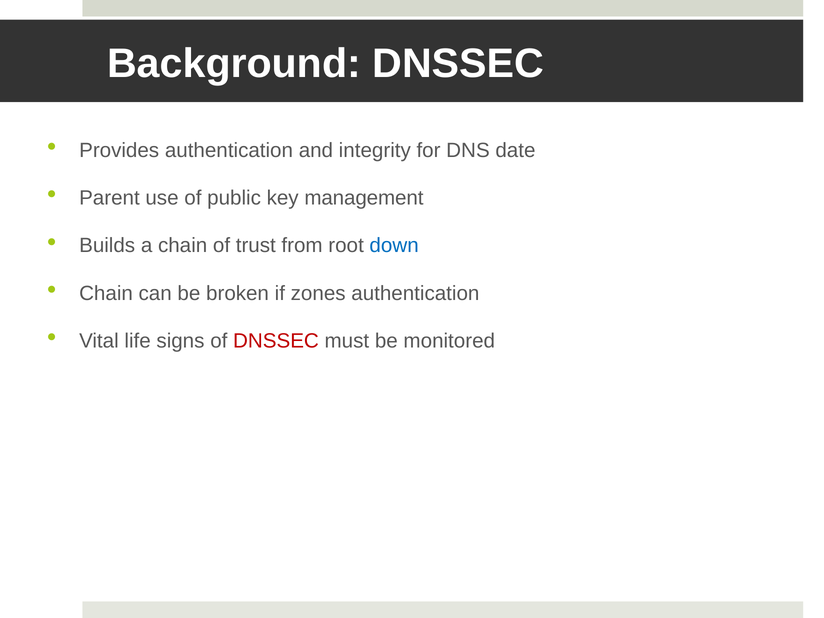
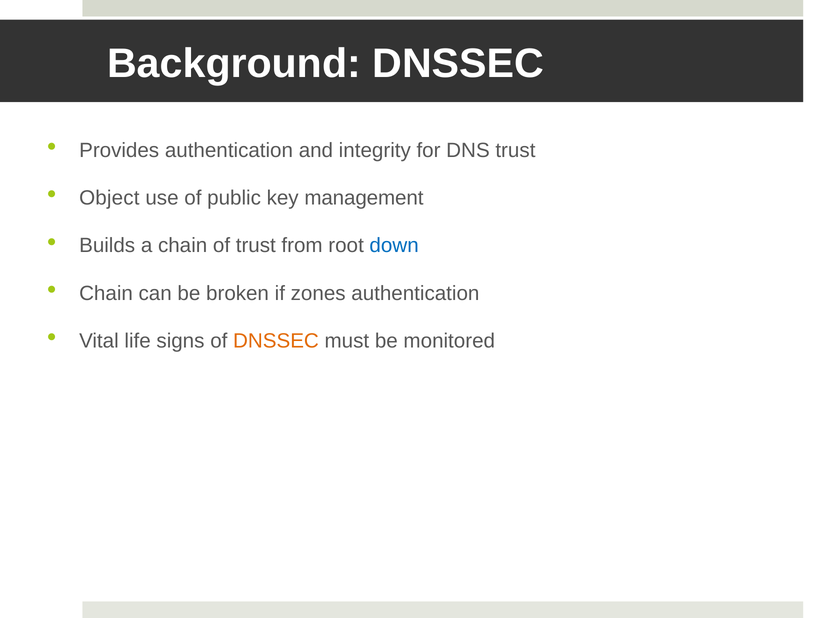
DNS date: date -> trust
Parent: Parent -> Object
DNSSEC at (276, 341) colour: red -> orange
